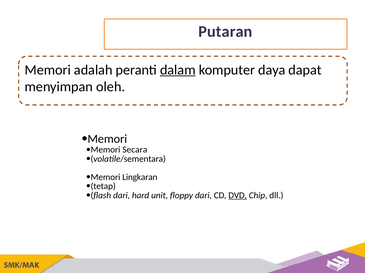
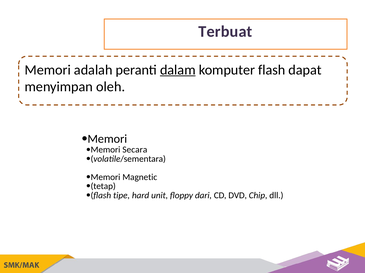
Putaran: Putaran -> Terbuat
daya: daya -> flash
Lingkaran: Lingkaran -> Magnetic
dari at (122, 196): dari -> tipe
DVD underline: present -> none
